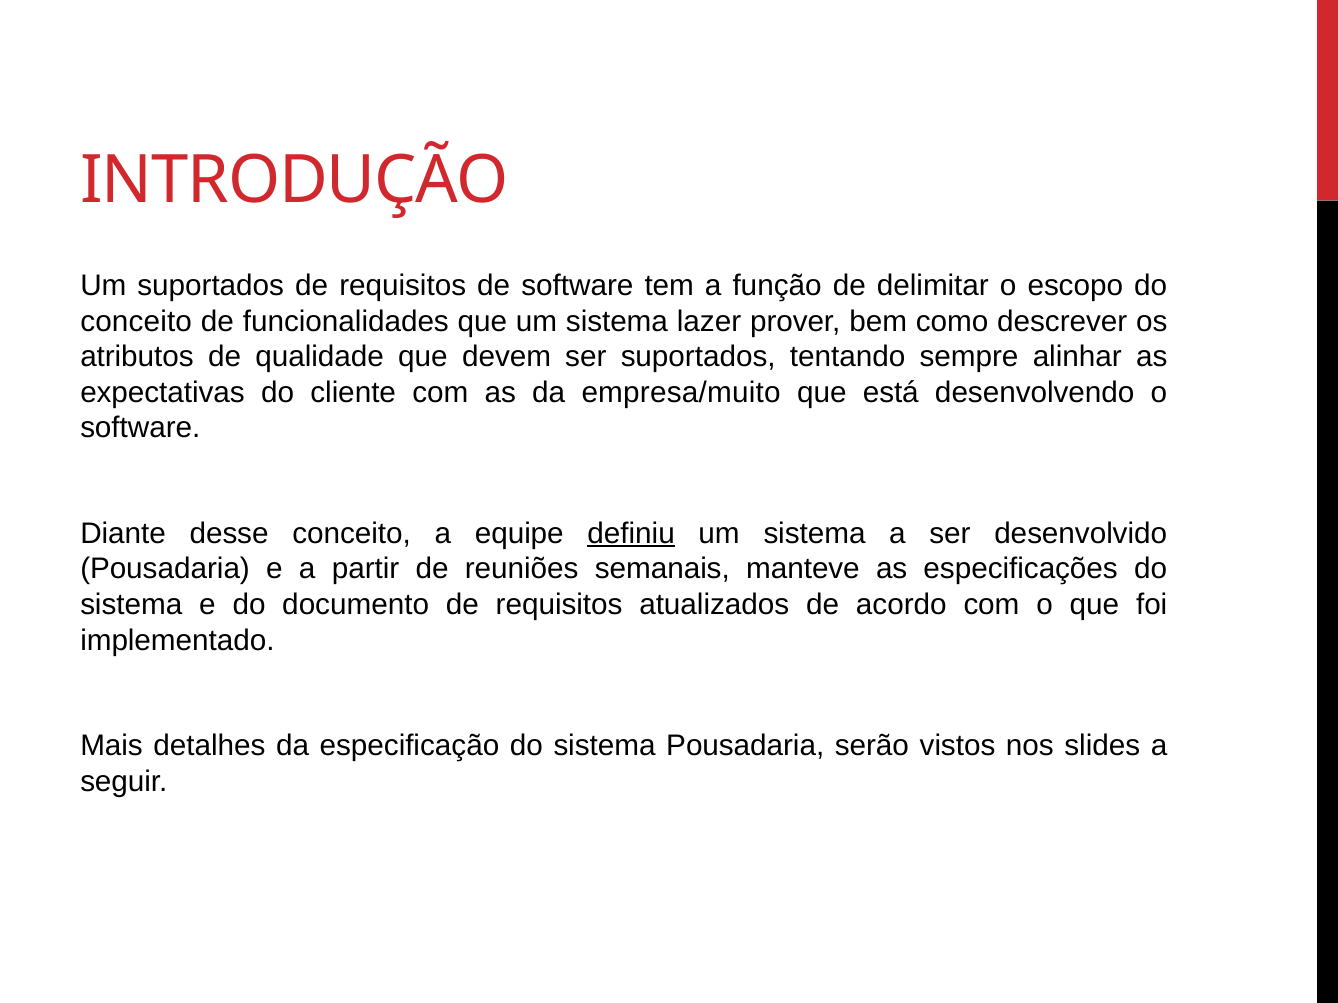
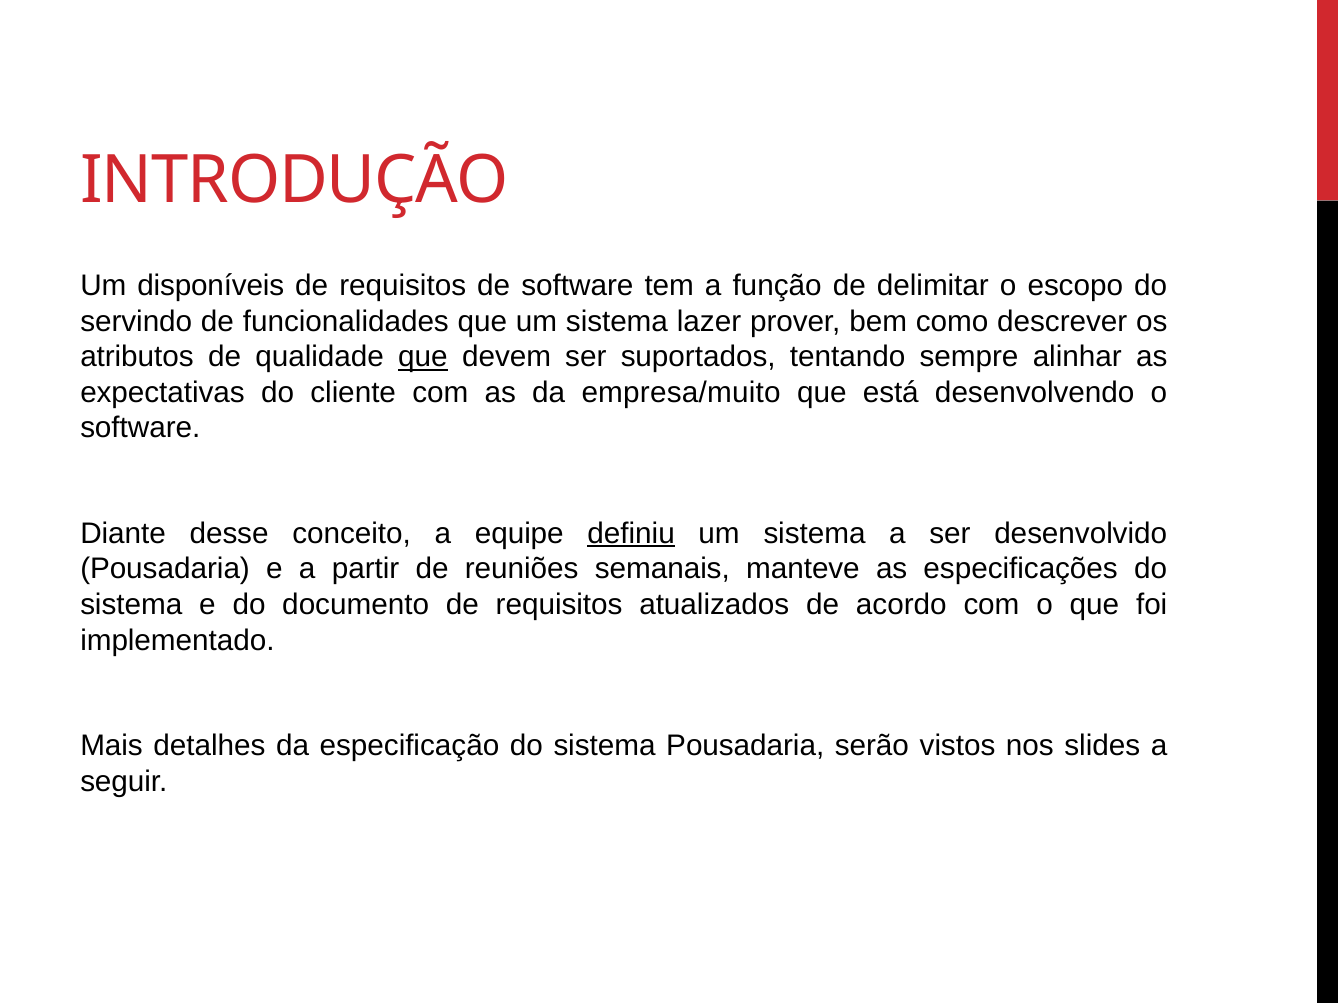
Um suportados: suportados -> disponíveis
conceito at (136, 322): conceito -> servindo
que at (423, 357) underline: none -> present
